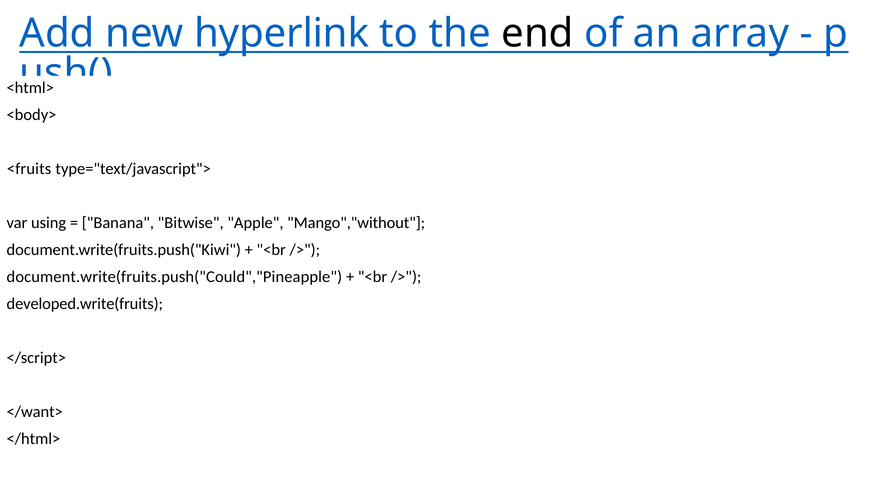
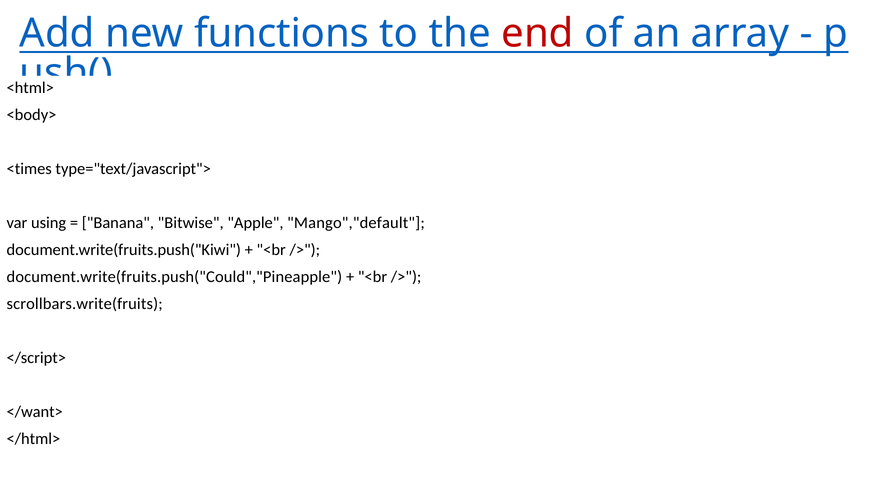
hyperlink: hyperlink -> functions
end colour: black -> red
<fruits: <fruits -> <times
Mango","without: Mango","without -> Mango","default
developed.write(fruits: developed.write(fruits -> scrollbars.write(fruits
